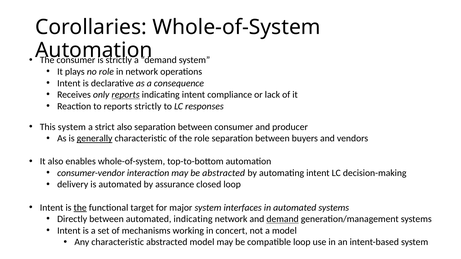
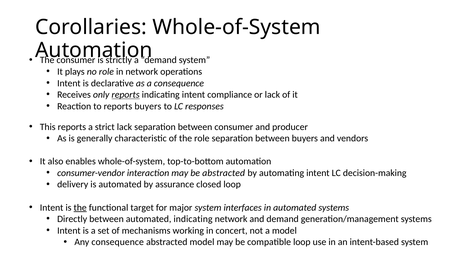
reports strictly: strictly -> buyers
This system: system -> reports
strict also: also -> lack
generally underline: present -> none
demand at (283, 219) underline: present -> none
Any characteristic: characteristic -> consequence
